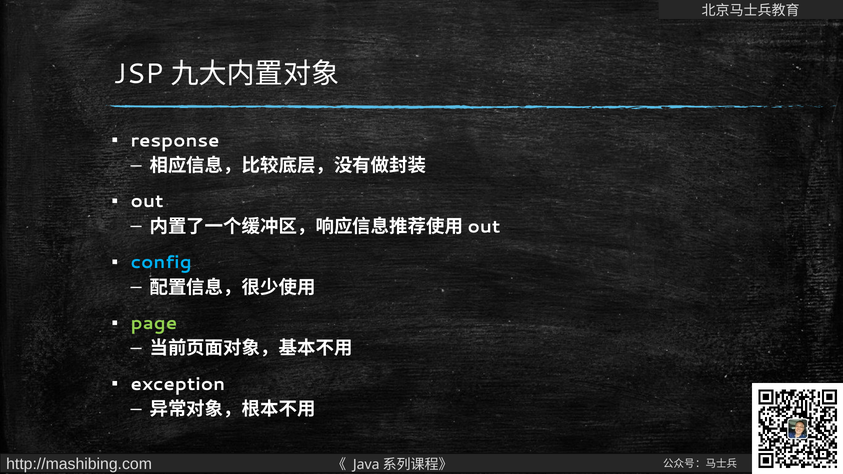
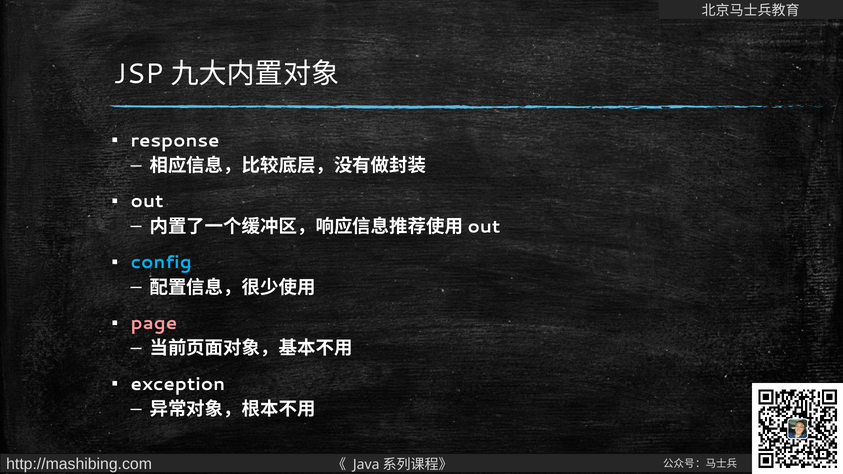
page colour: light green -> pink
